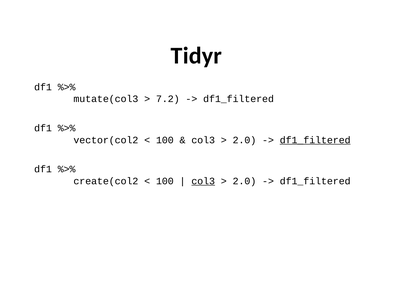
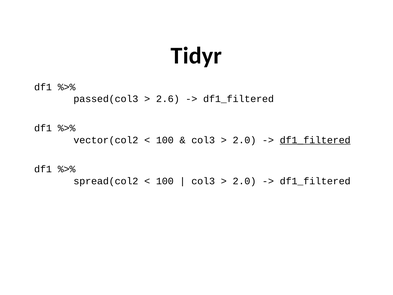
mutate(col3: mutate(col3 -> passed(col3
7.2: 7.2 -> 2.6
create(col2: create(col2 -> spread(col2
col3 at (203, 181) underline: present -> none
